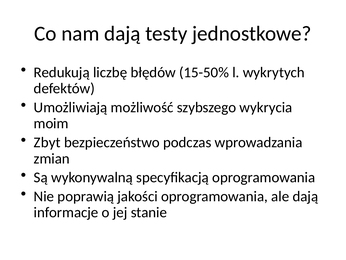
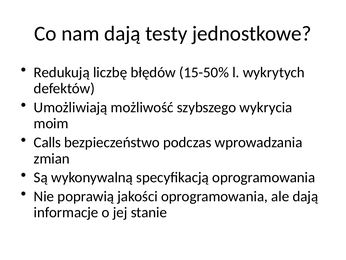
Zbyt: Zbyt -> Calls
